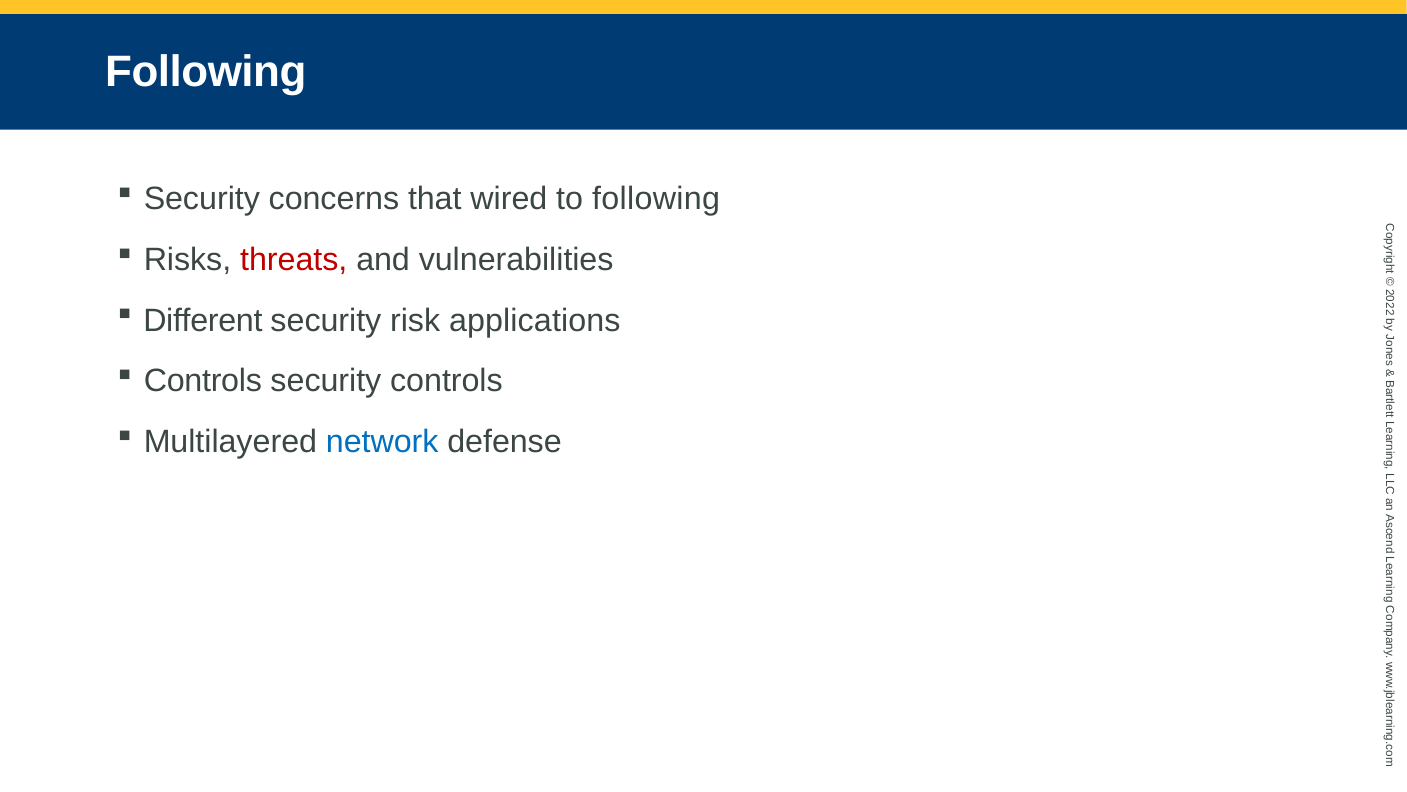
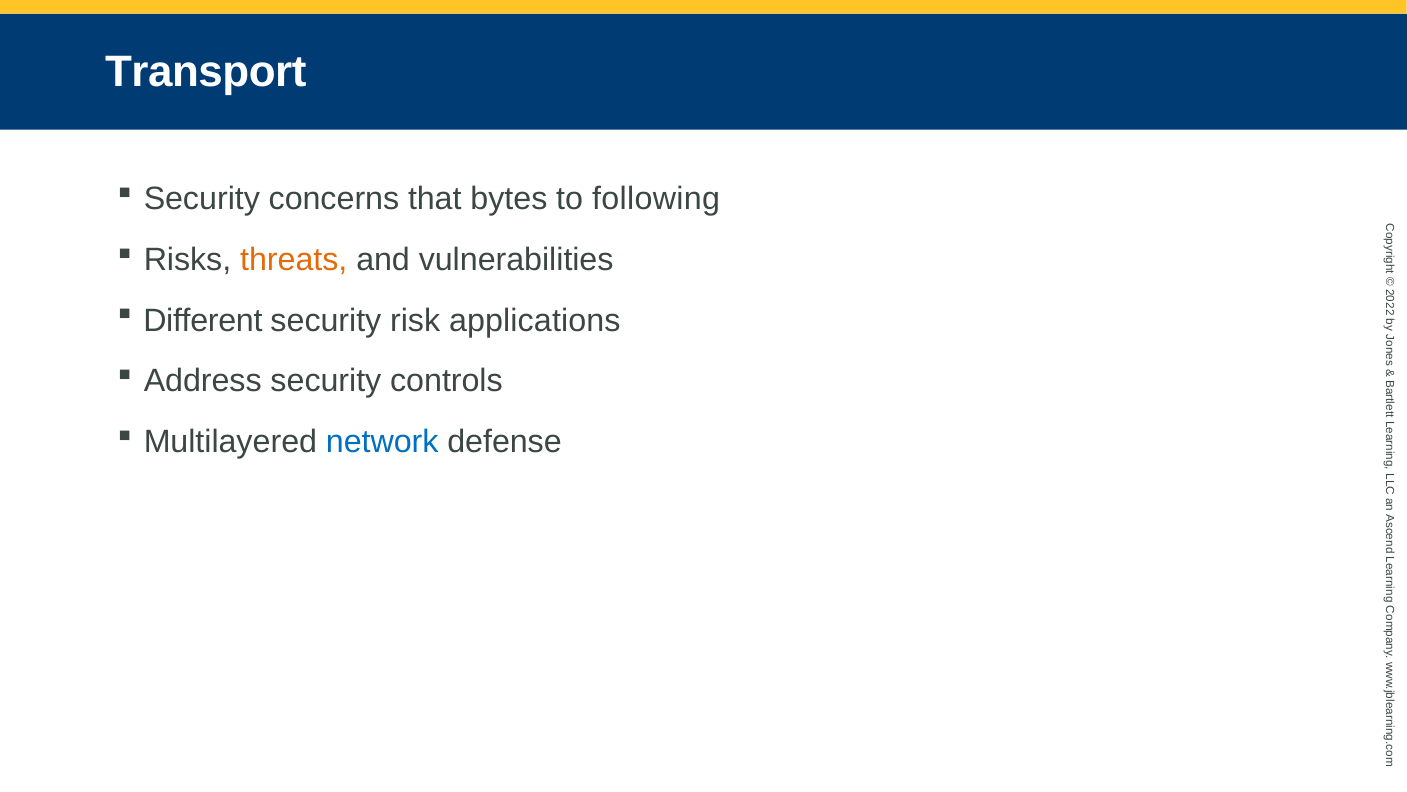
Following at (206, 72): Following -> Transport
wired: wired -> bytes
threats colour: red -> orange
Controls at (203, 381): Controls -> Address
